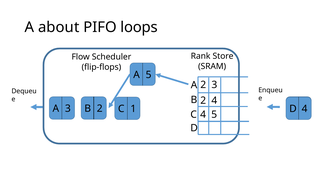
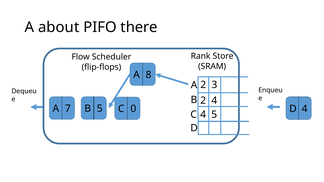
loops: loops -> there
A 5: 5 -> 8
A 3: 3 -> 7
B 2: 2 -> 5
1: 1 -> 0
